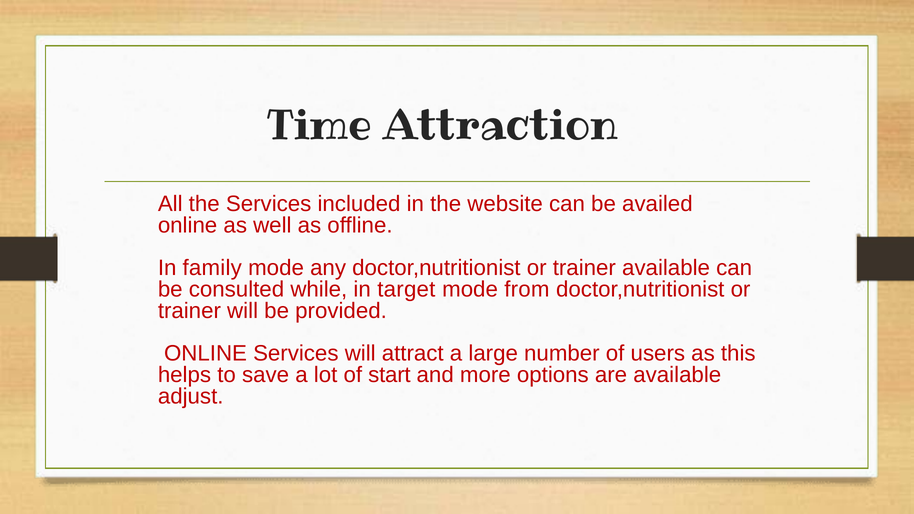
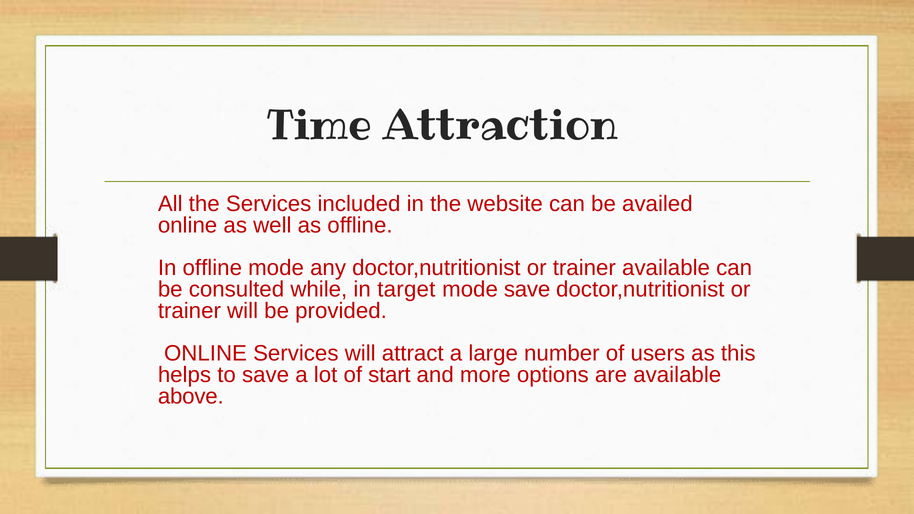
In family: family -> offline
mode from: from -> save
adjust: adjust -> above
